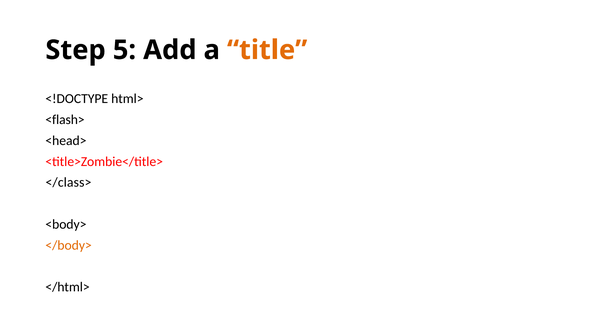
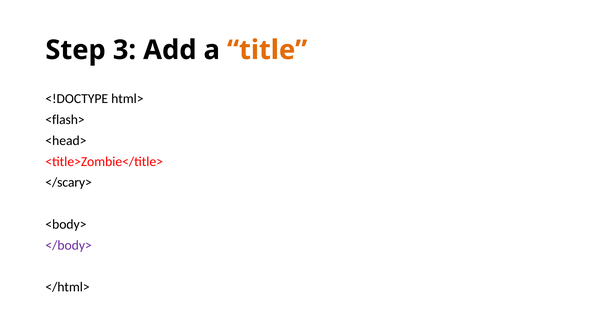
5: 5 -> 3
</class>: </class> -> </scary>
</body> colour: orange -> purple
